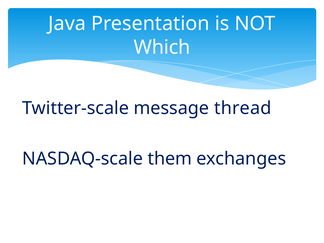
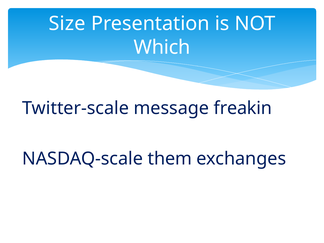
Java: Java -> Size
thread: thread -> freakin
